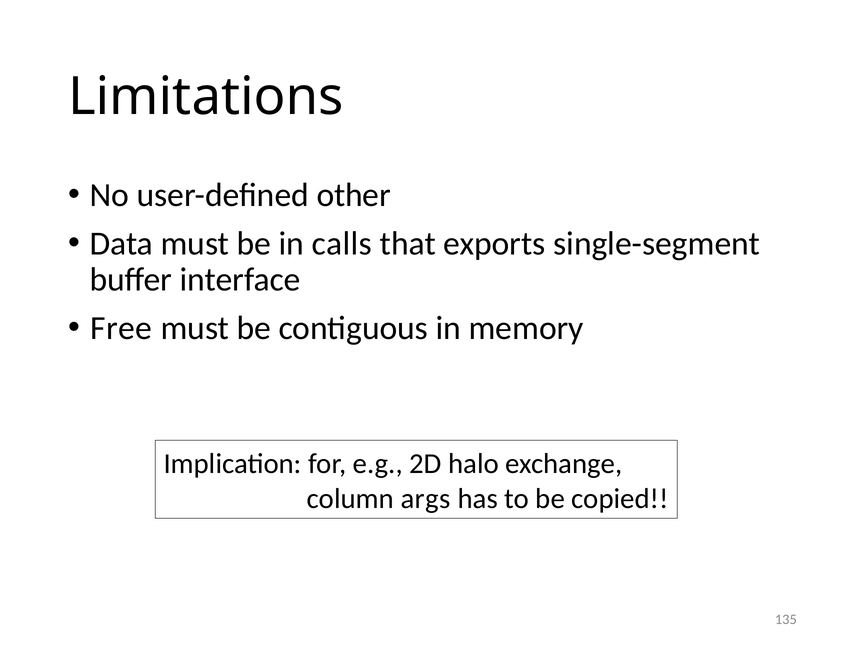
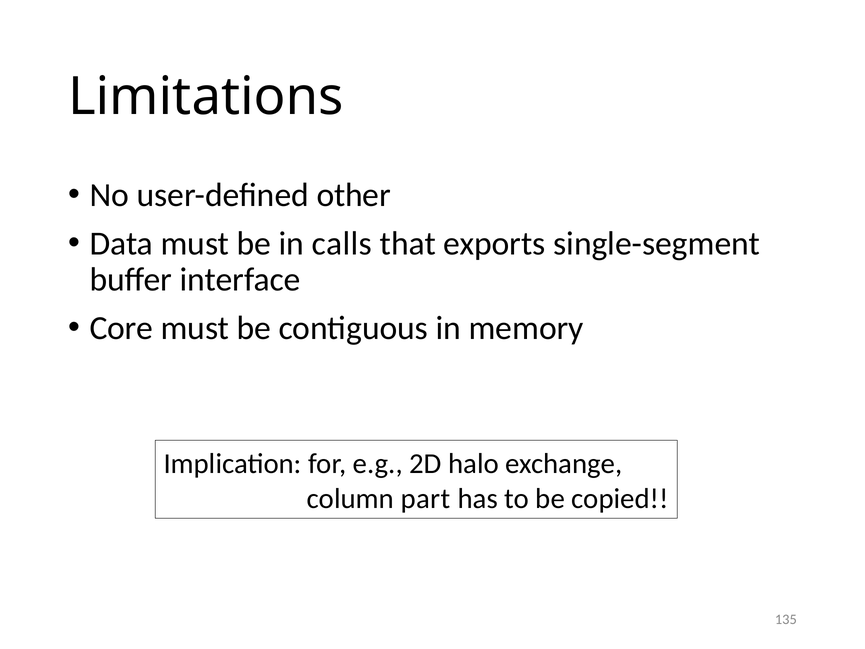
Free: Free -> Core
args: args -> part
